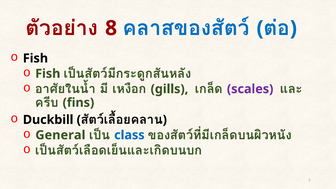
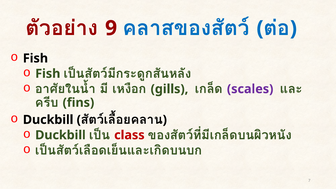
8: 8 -> 9
General at (60, 135): General -> Duckbill
class colour: blue -> red
